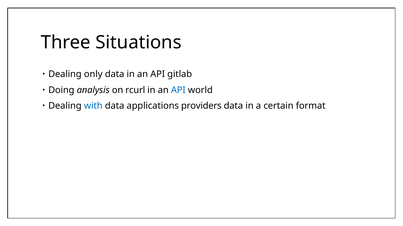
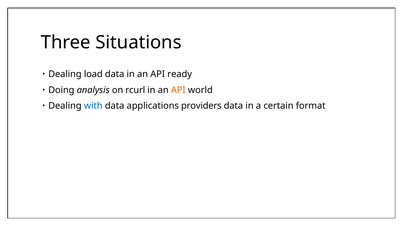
only: only -> load
gitlab: gitlab -> ready
API at (178, 90) colour: blue -> orange
